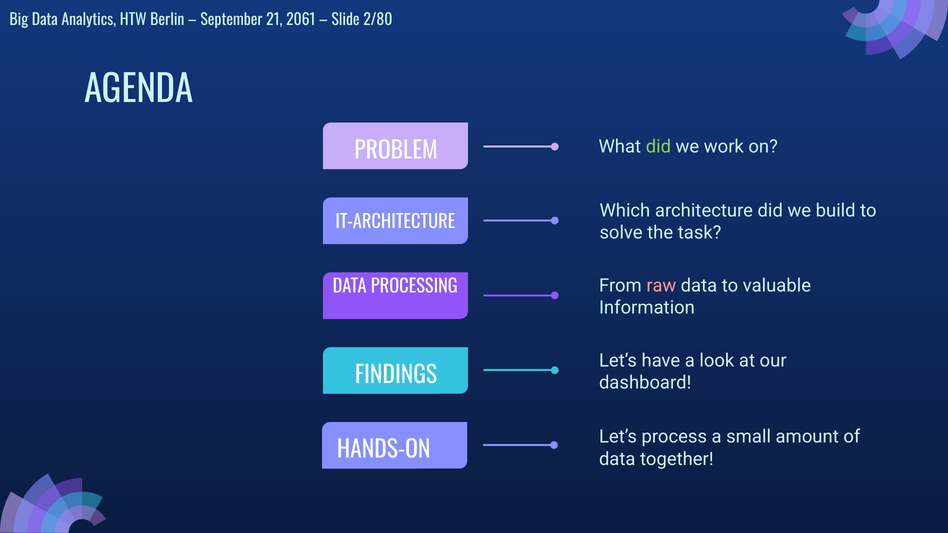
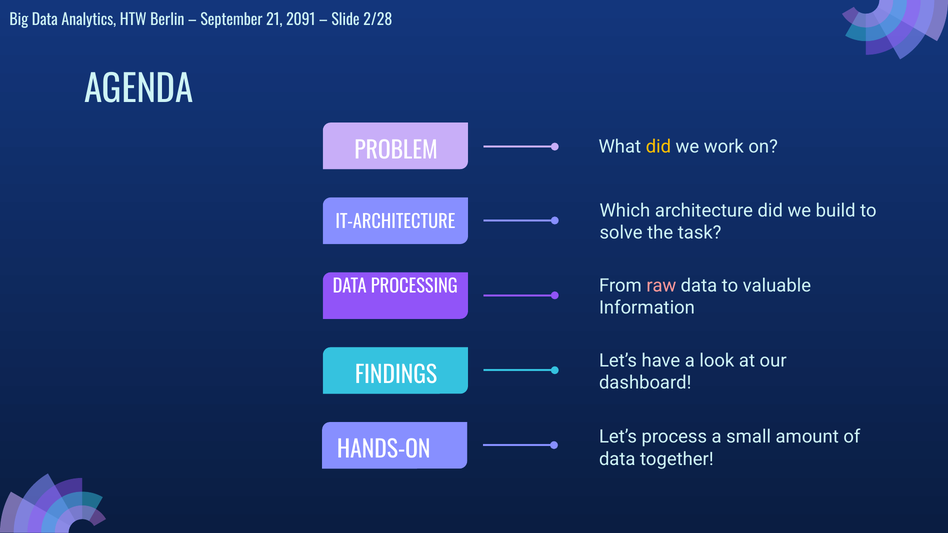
2061: 2061 -> 2091
2/80: 2/80 -> 2/28
did at (658, 147) colour: light green -> yellow
